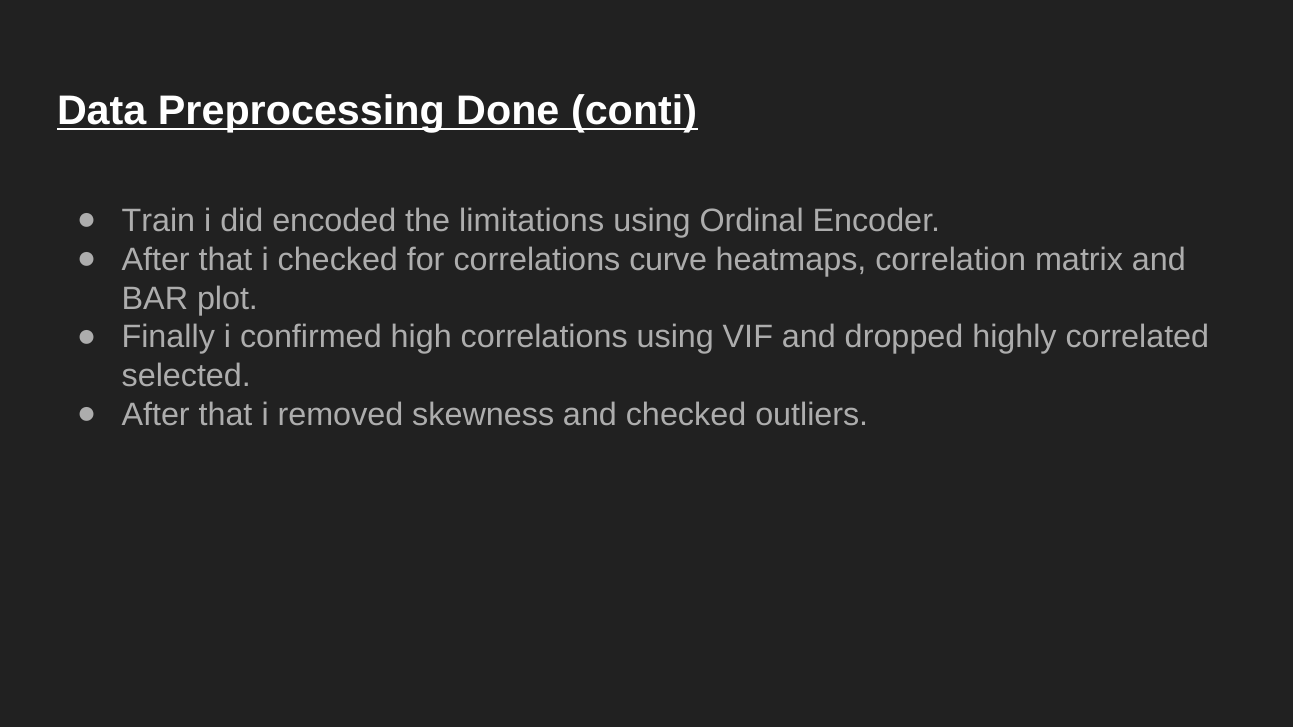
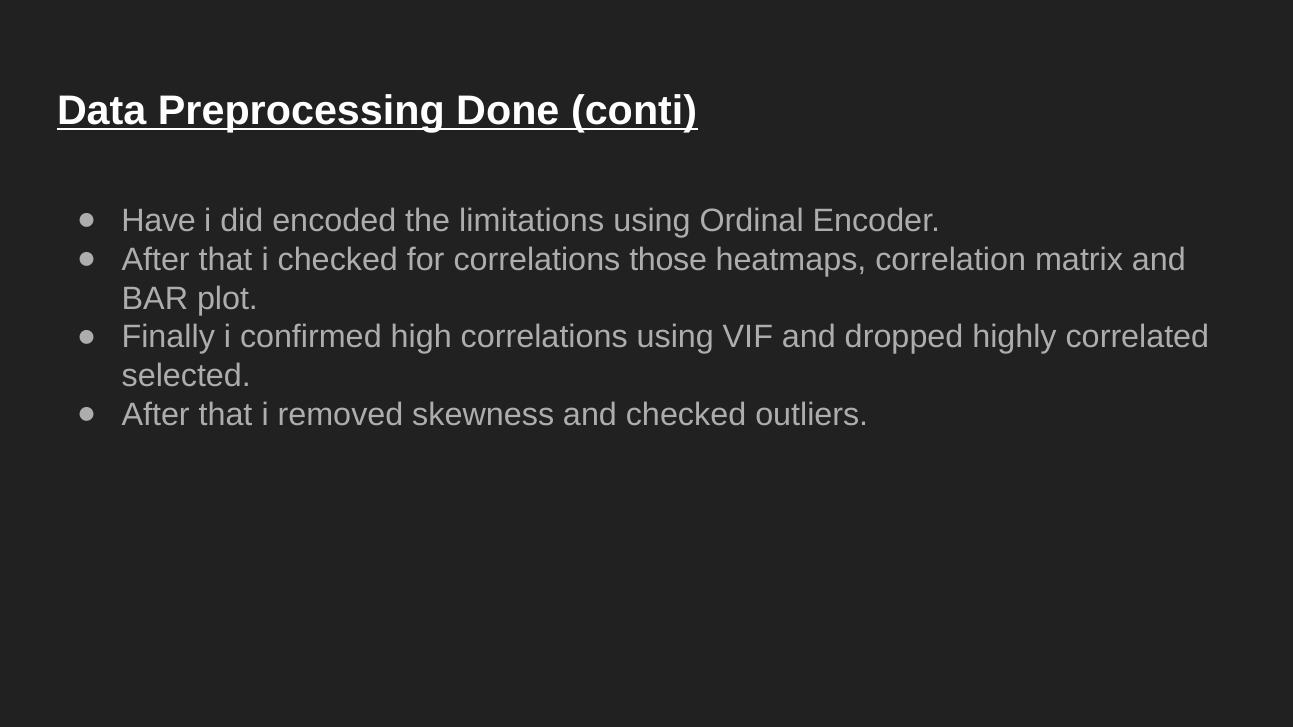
Train: Train -> Have
curve: curve -> those
